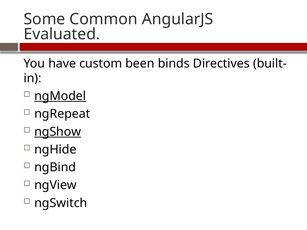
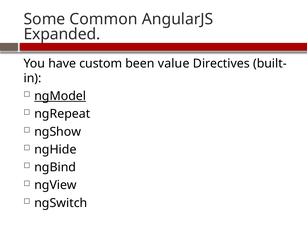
Evaluated: Evaluated -> Expanded
binds: binds -> value
ngShow underline: present -> none
